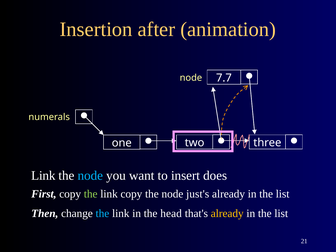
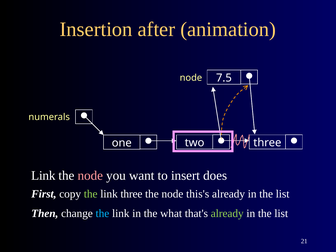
7.7: 7.7 -> 7.5
node at (90, 176) colour: light blue -> pink
link copy: copy -> three
just's: just's -> this's
head: head -> what
already at (227, 214) colour: yellow -> light green
